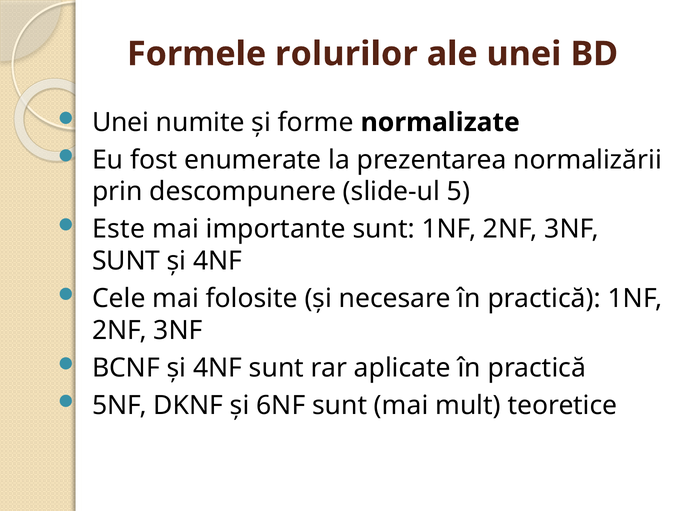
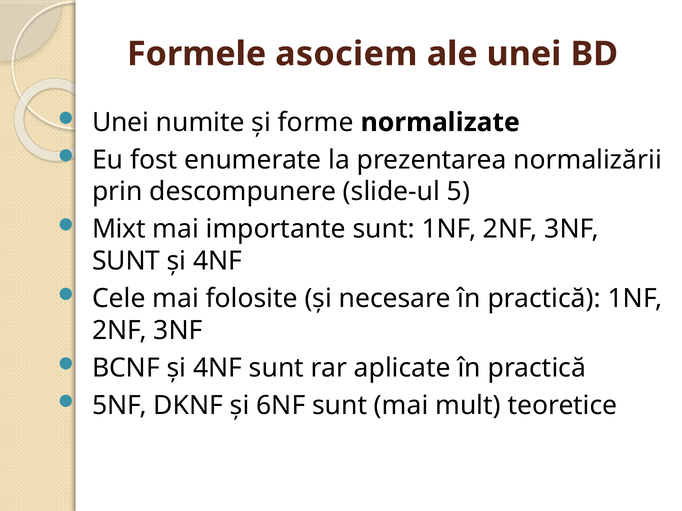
rolurilor: rolurilor -> asociem
Este: Este -> Mixt
